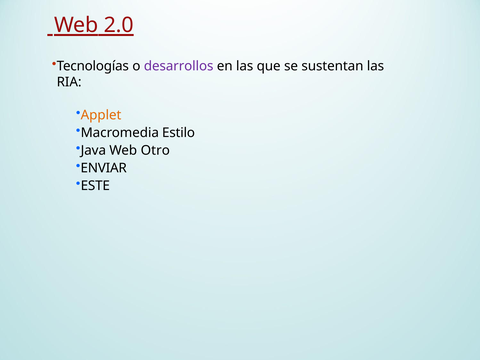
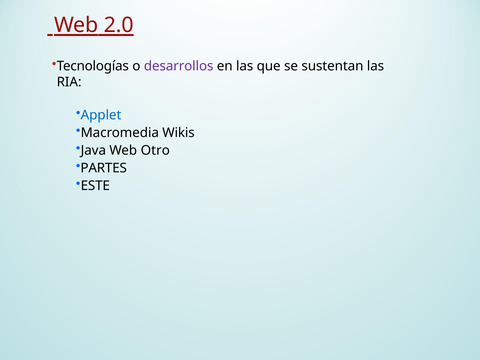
Applet colour: orange -> blue
Estilo: Estilo -> Wikis
ENVIAR: ENVIAR -> PARTES
